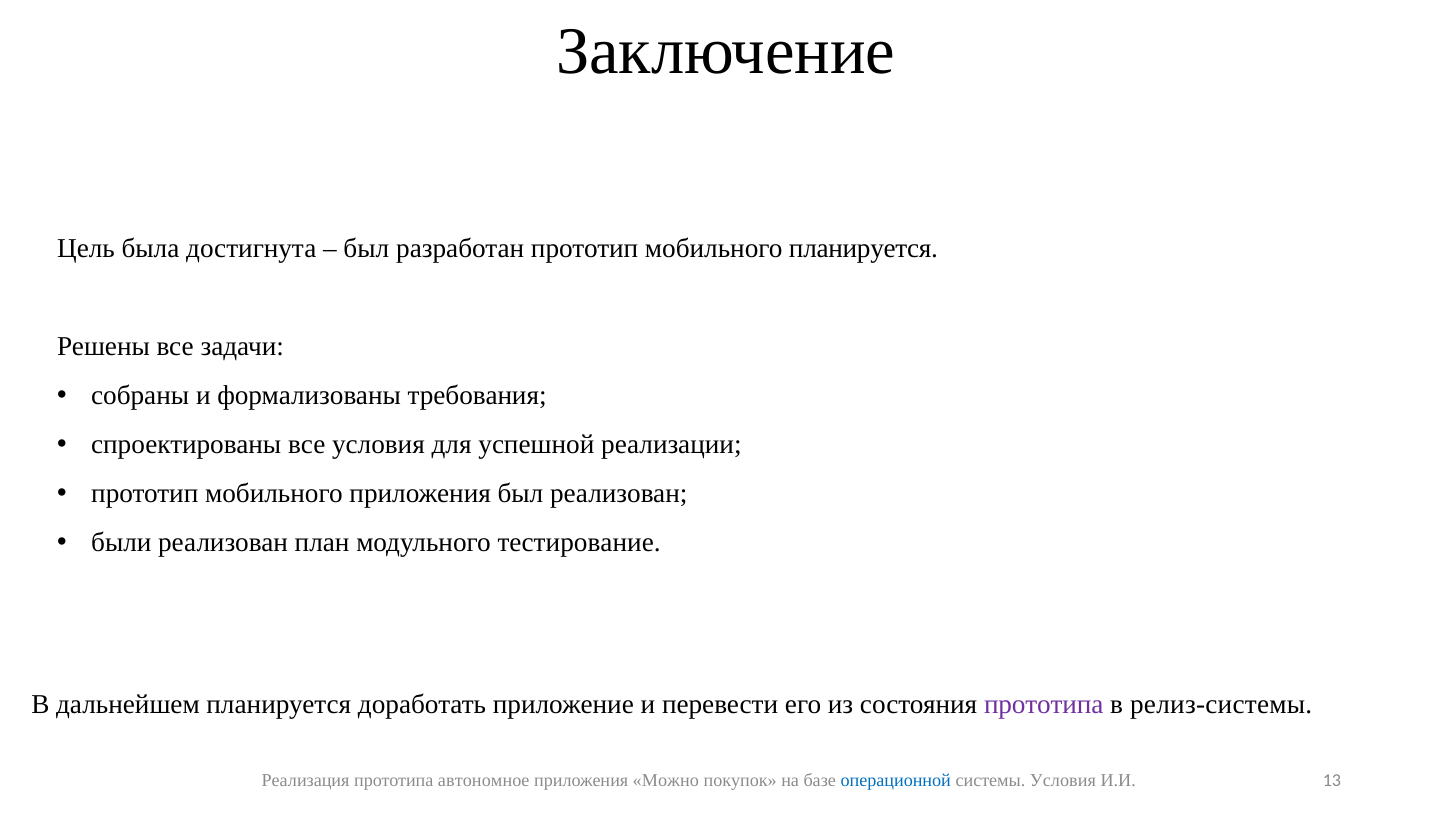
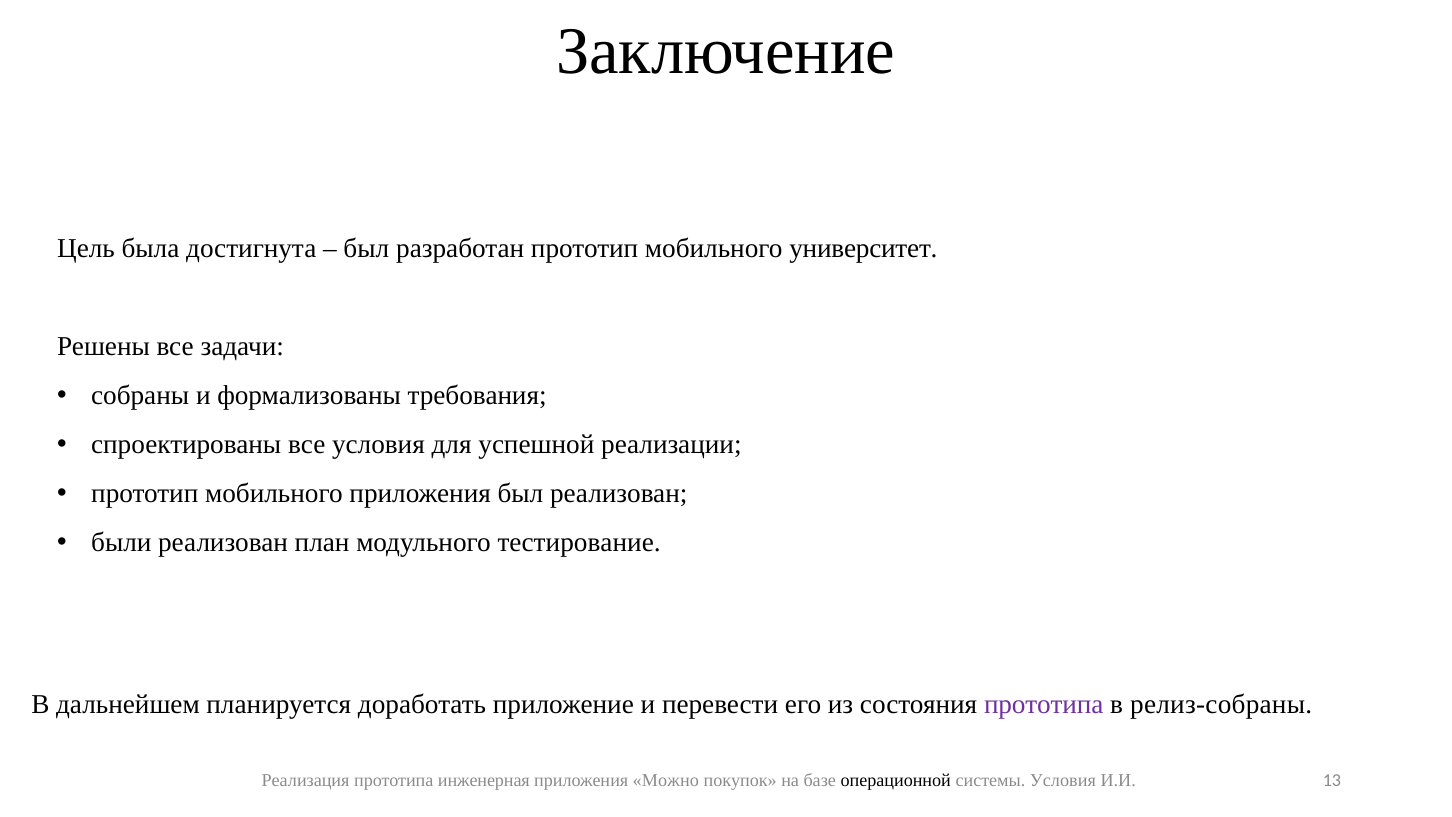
мобильного планируется: планируется -> университет
релиз-системы: релиз-системы -> релиз-собраны
автономное: автономное -> инженерная
операционной colour: blue -> black
